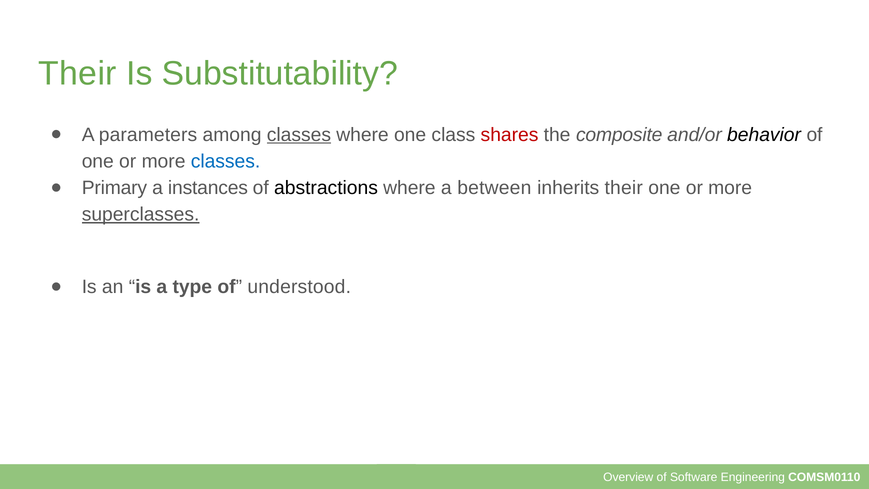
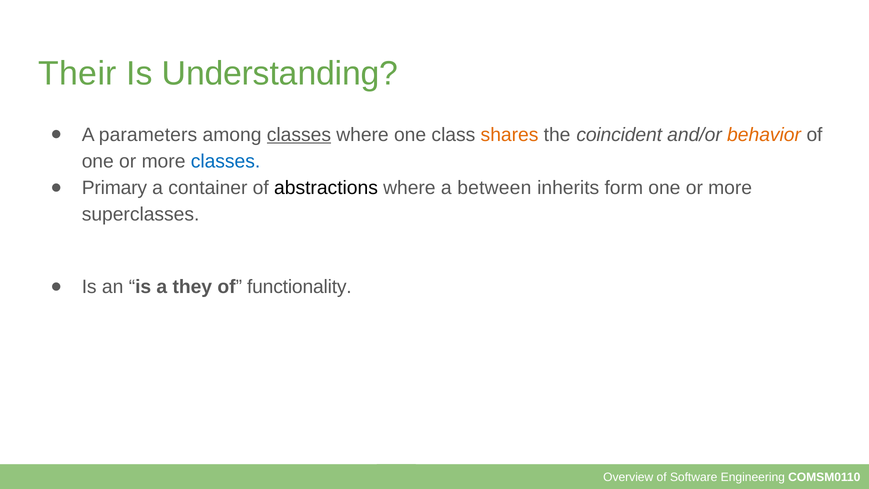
Substitutability: Substitutability -> Understanding
shares colour: red -> orange
composite: composite -> coincident
behavior colour: black -> orange
instances: instances -> container
inherits their: their -> form
superclasses underline: present -> none
type: type -> they
understood: understood -> functionality
